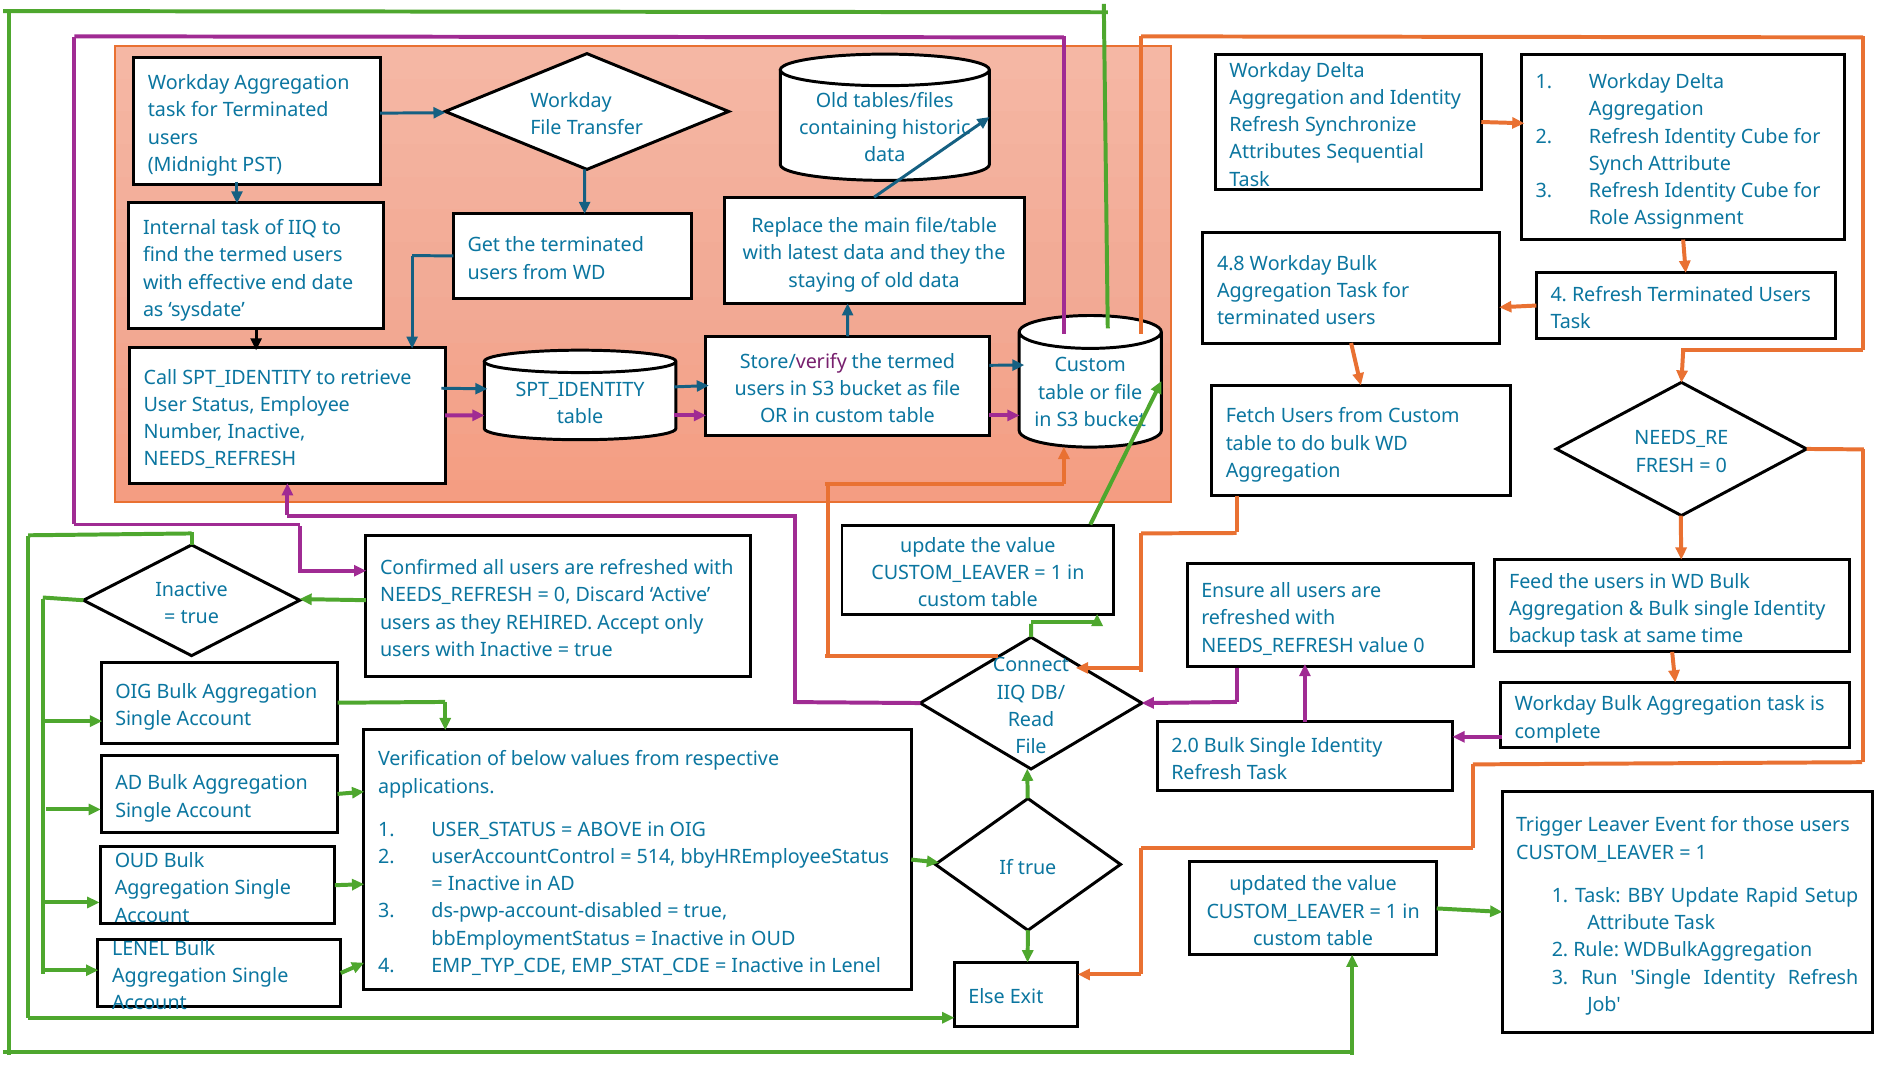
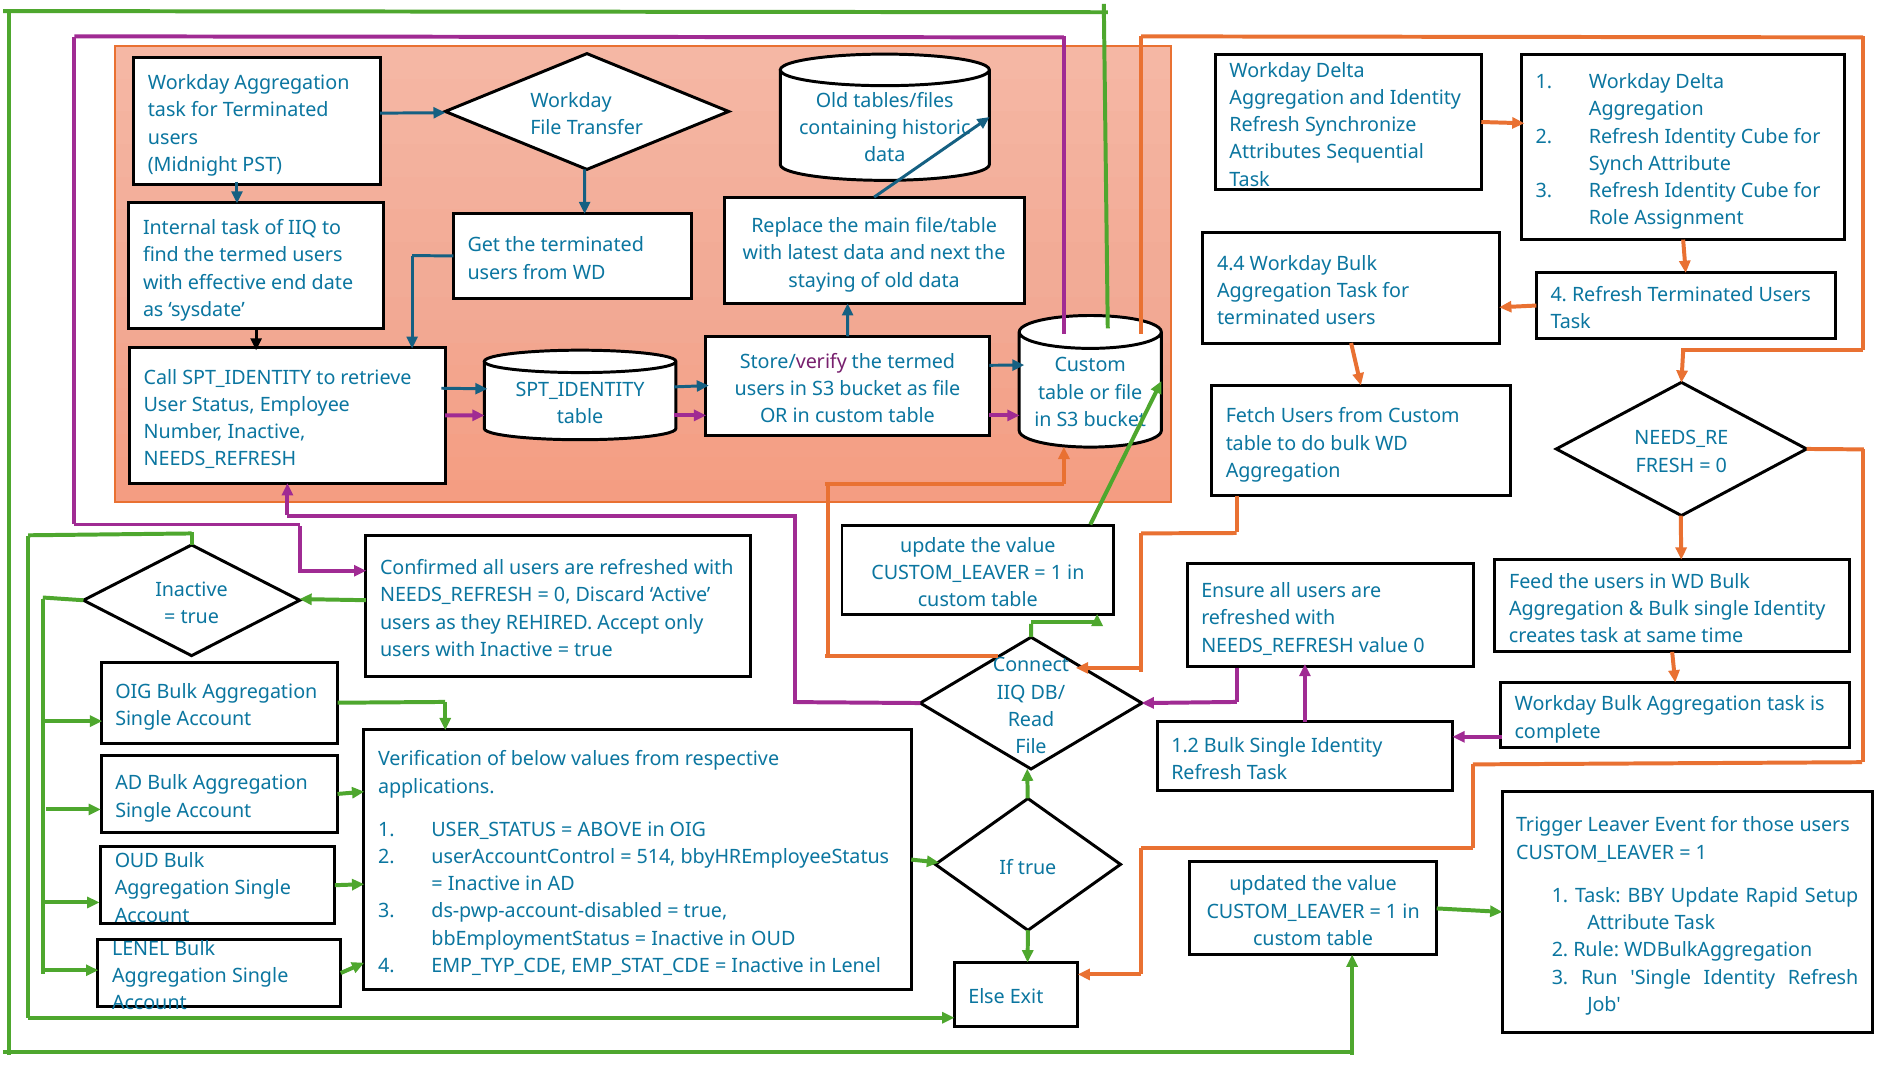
and they: they -> next
4.8: 4.8 -> 4.4
backup: backup -> creates
2.0: 2.0 -> 1.2
